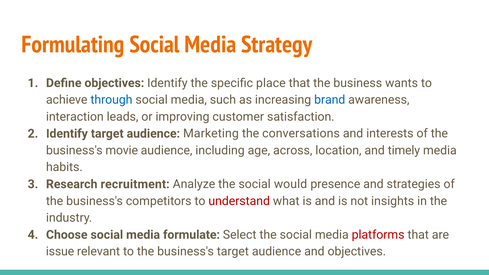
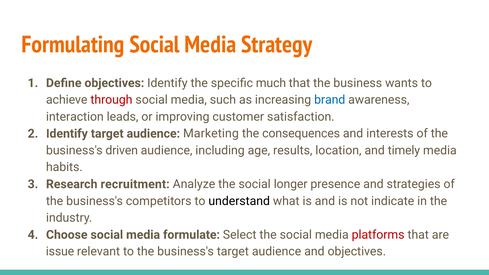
place: place -> much
through colour: blue -> red
conversations: conversations -> consequences
movie: movie -> driven
across: across -> results
would: would -> longer
understand colour: red -> black
insights: insights -> indicate
